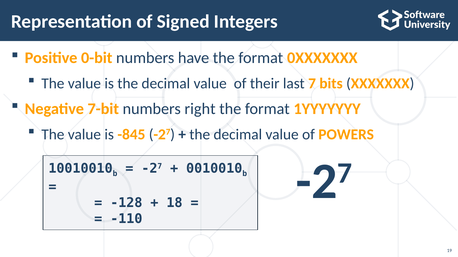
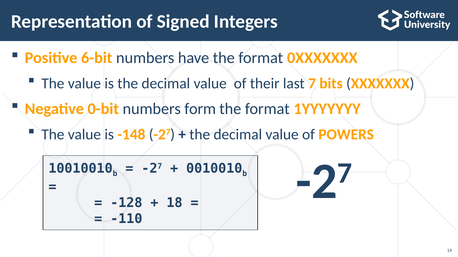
0-bit: 0-bit -> 6-bit
7-bit: 7-bit -> 0-bit
right: right -> form
-845: -845 -> -148
